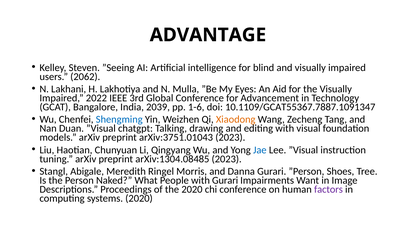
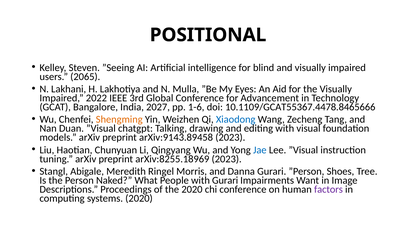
ADVANTAGE: ADVANTAGE -> POSITIONAL
2062: 2062 -> 2065
2039: 2039 -> 2027
10.1109/GCAT55367.7887.1091347: 10.1109/GCAT55367.7887.1091347 -> 10.1109/GCAT55367.4478.8465666
Shengming colour: blue -> orange
Xiaodong colour: orange -> blue
arXiv:3751.01043: arXiv:3751.01043 -> arXiv:9143.89458
arXiv:1304.08485: arXiv:1304.08485 -> arXiv:8255.18969
